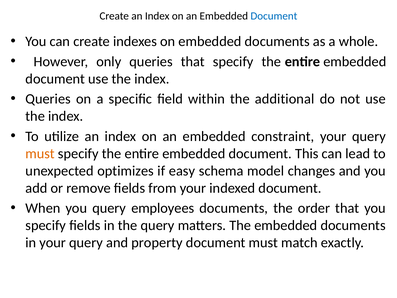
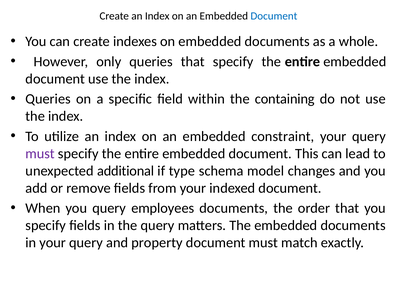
additional: additional -> containing
must at (40, 153) colour: orange -> purple
optimizes: optimizes -> additional
easy: easy -> type
